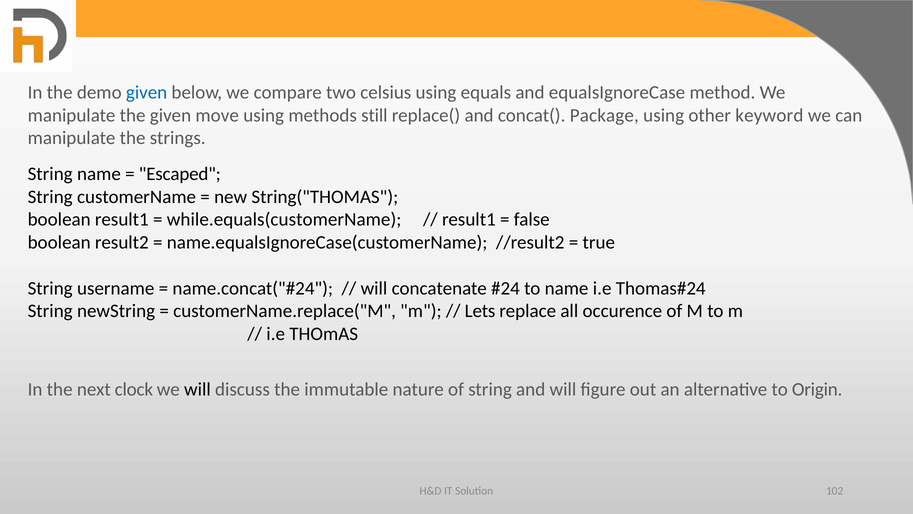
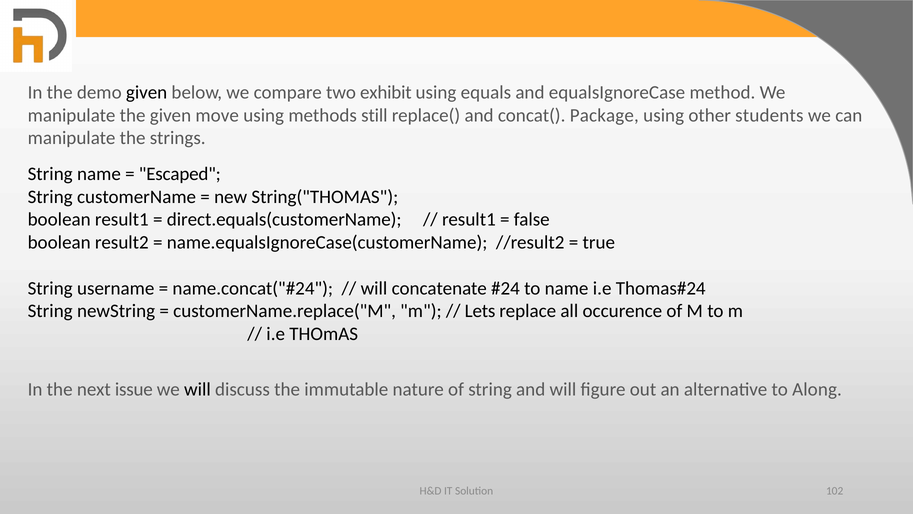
given at (147, 92) colour: blue -> black
celsius: celsius -> exhibit
keyword: keyword -> students
while.equals(customerName: while.equals(customerName -> direct.equals(customerName
clock: clock -> issue
Origin: Origin -> Along
